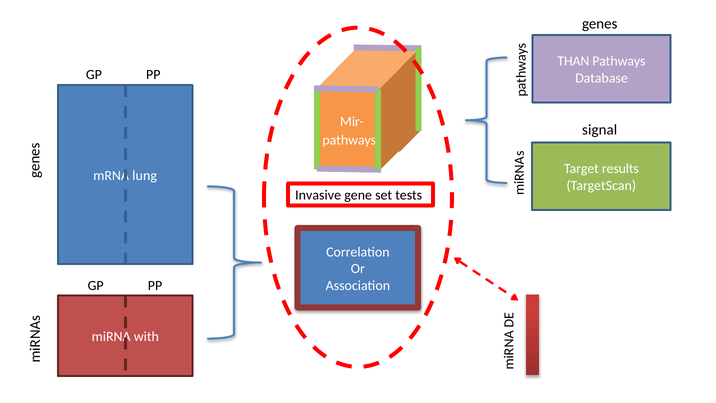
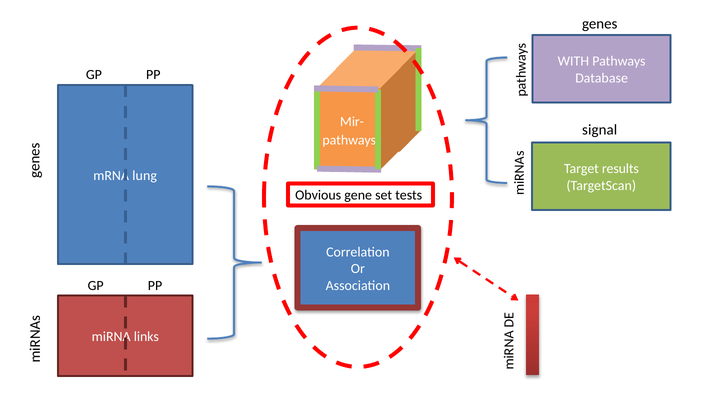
THAN: THAN -> WITH
Invasive: Invasive -> Obvious
with: with -> links
